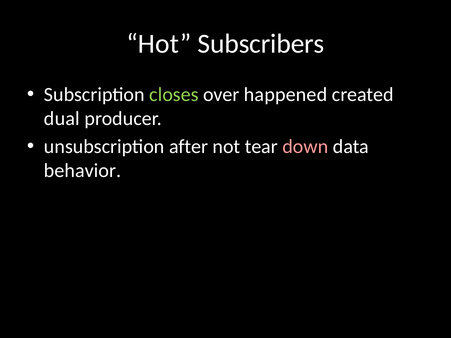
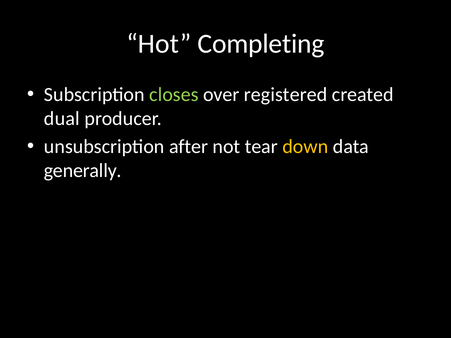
Subscribers: Subscribers -> Completing
happened: happened -> registered
down colour: pink -> yellow
behavior: behavior -> generally
